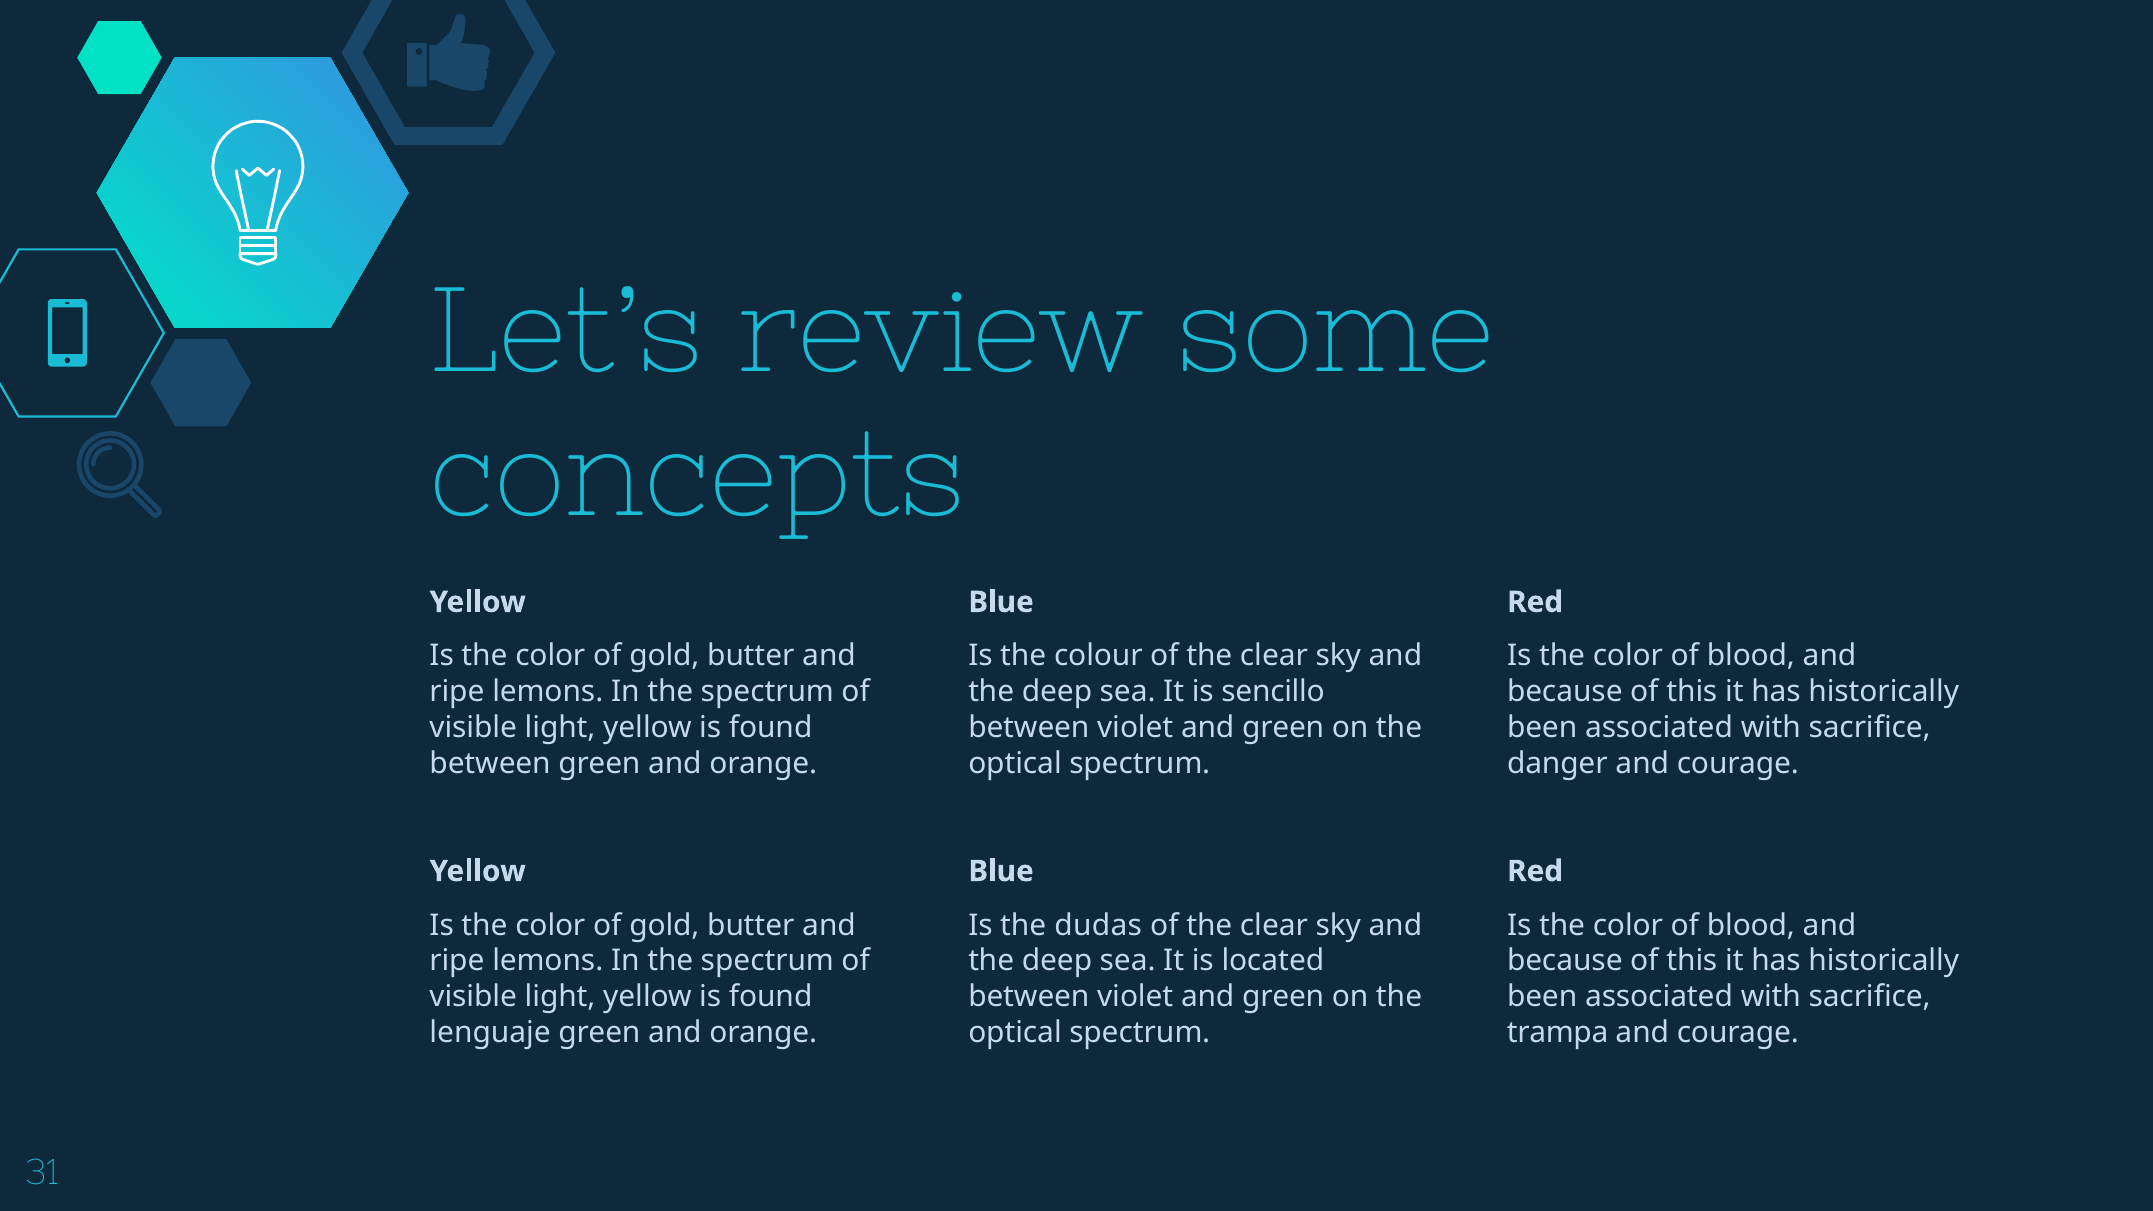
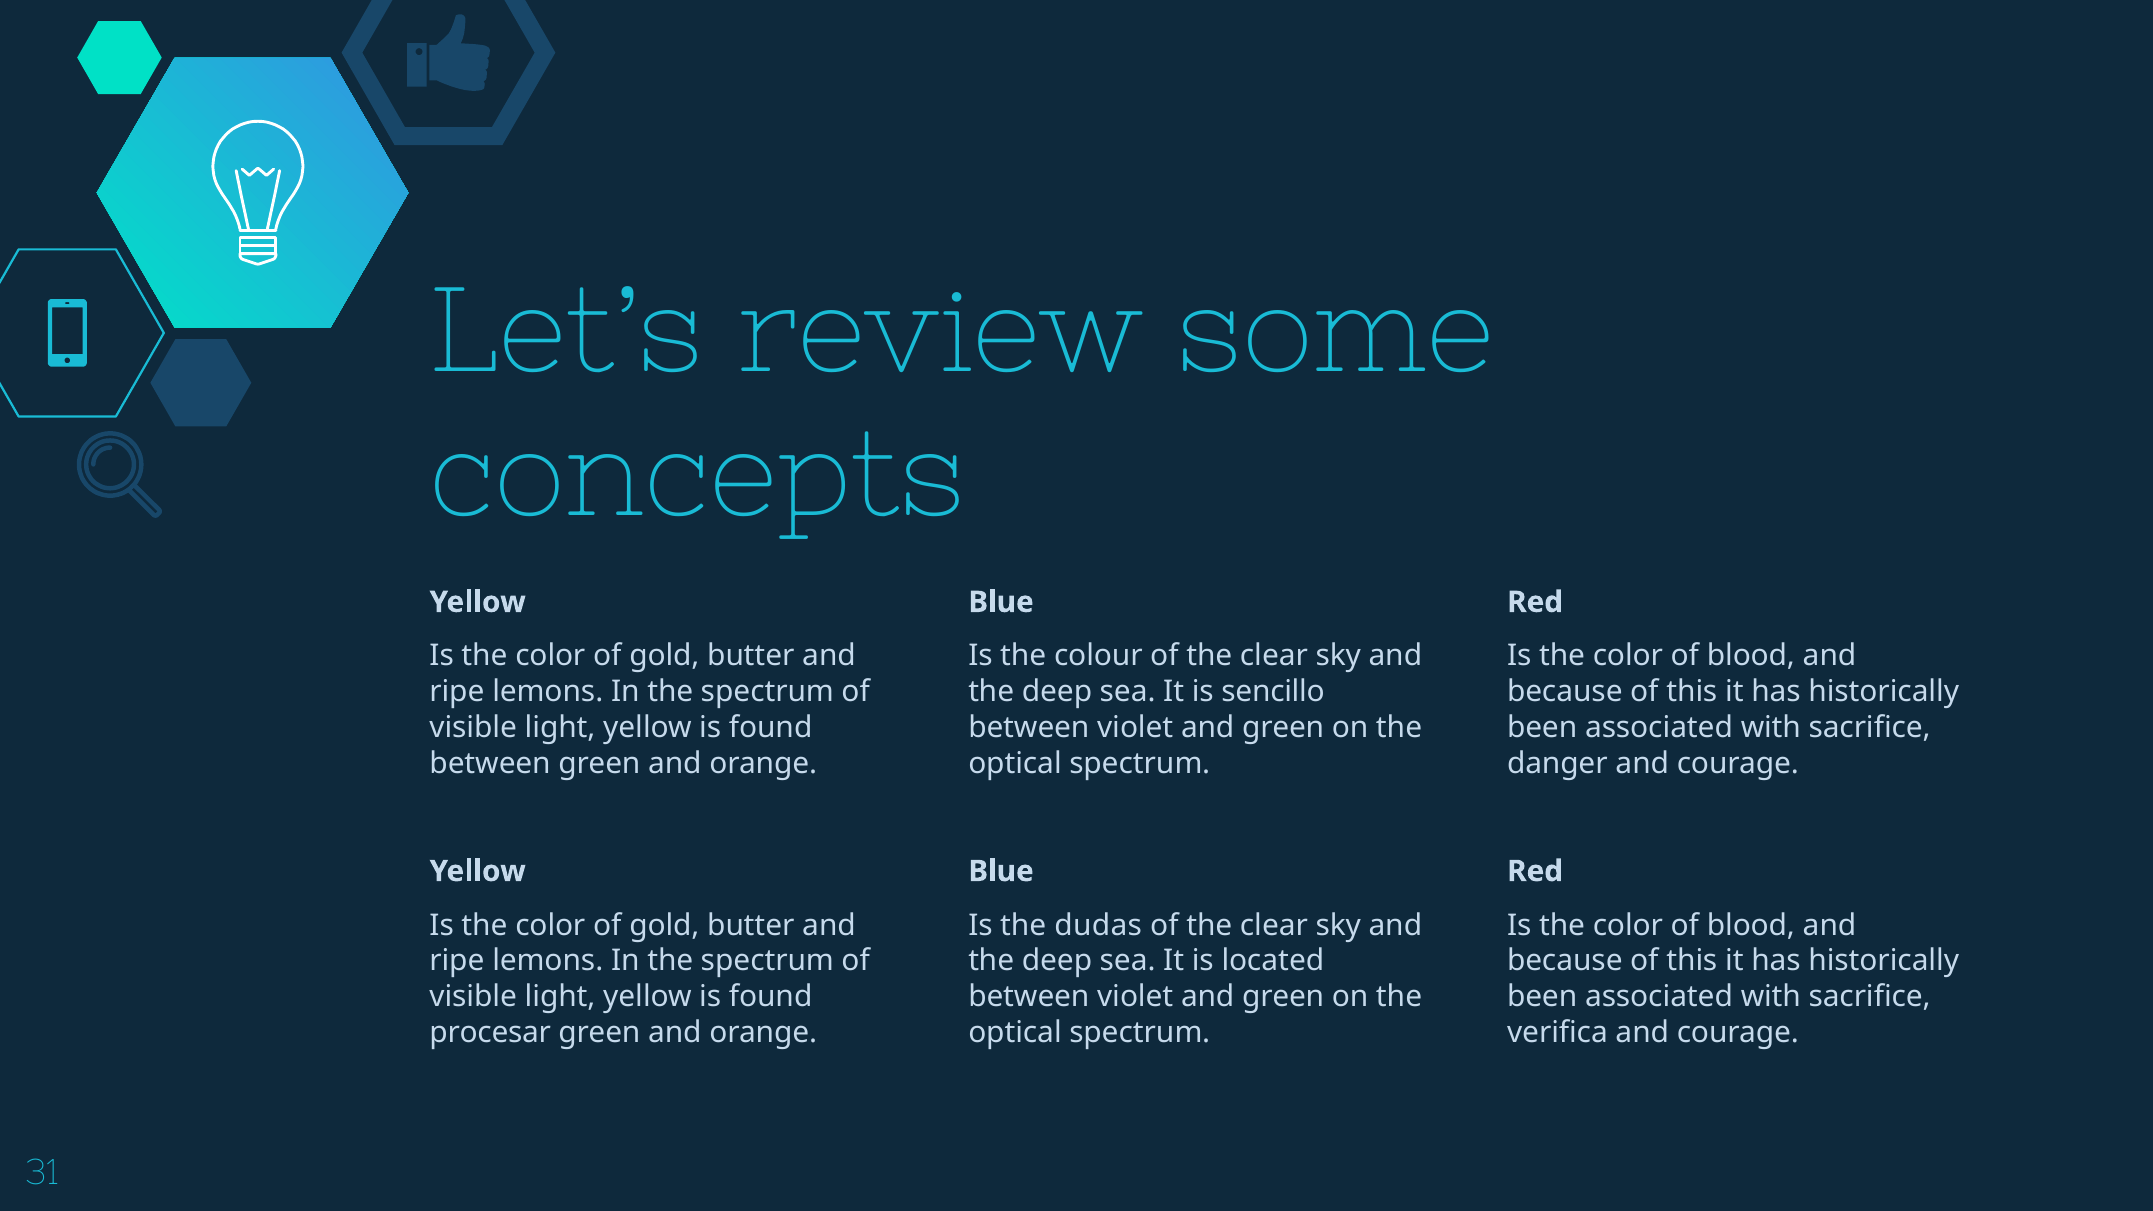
lenguaje: lenguaje -> procesar
trampa: trampa -> verifica
